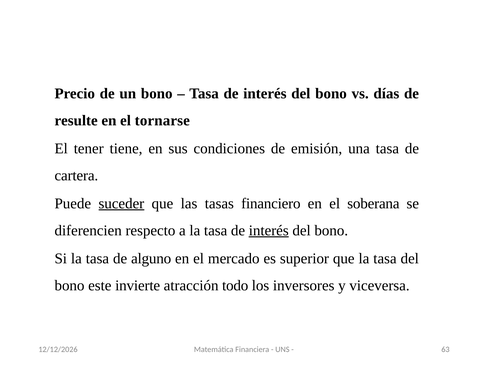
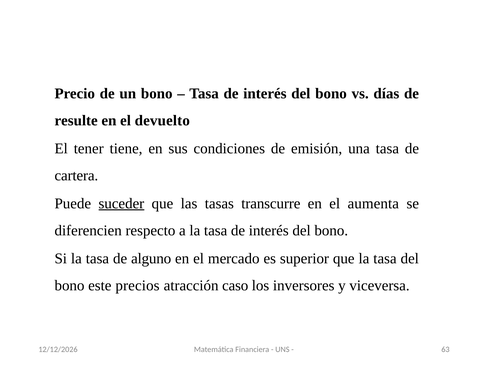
tornarse: tornarse -> devuelto
financiero: financiero -> transcurre
soberana: soberana -> aumenta
interés at (269, 230) underline: present -> none
invierte: invierte -> precios
todo: todo -> caso
